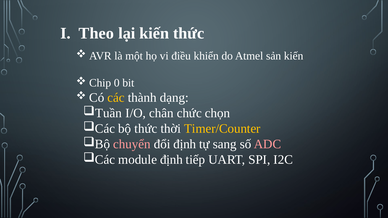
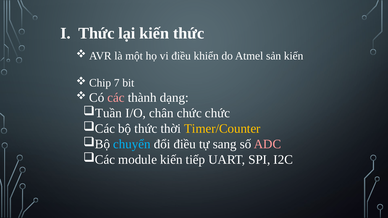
Theo at (96, 33): Theo -> Thức
0: 0 -> 7
các at (116, 98) colour: yellow -> pink
chức chọn: chọn -> chức
chuyển colour: pink -> light blue
đổi định: định -> điều
module định: định -> kiến
